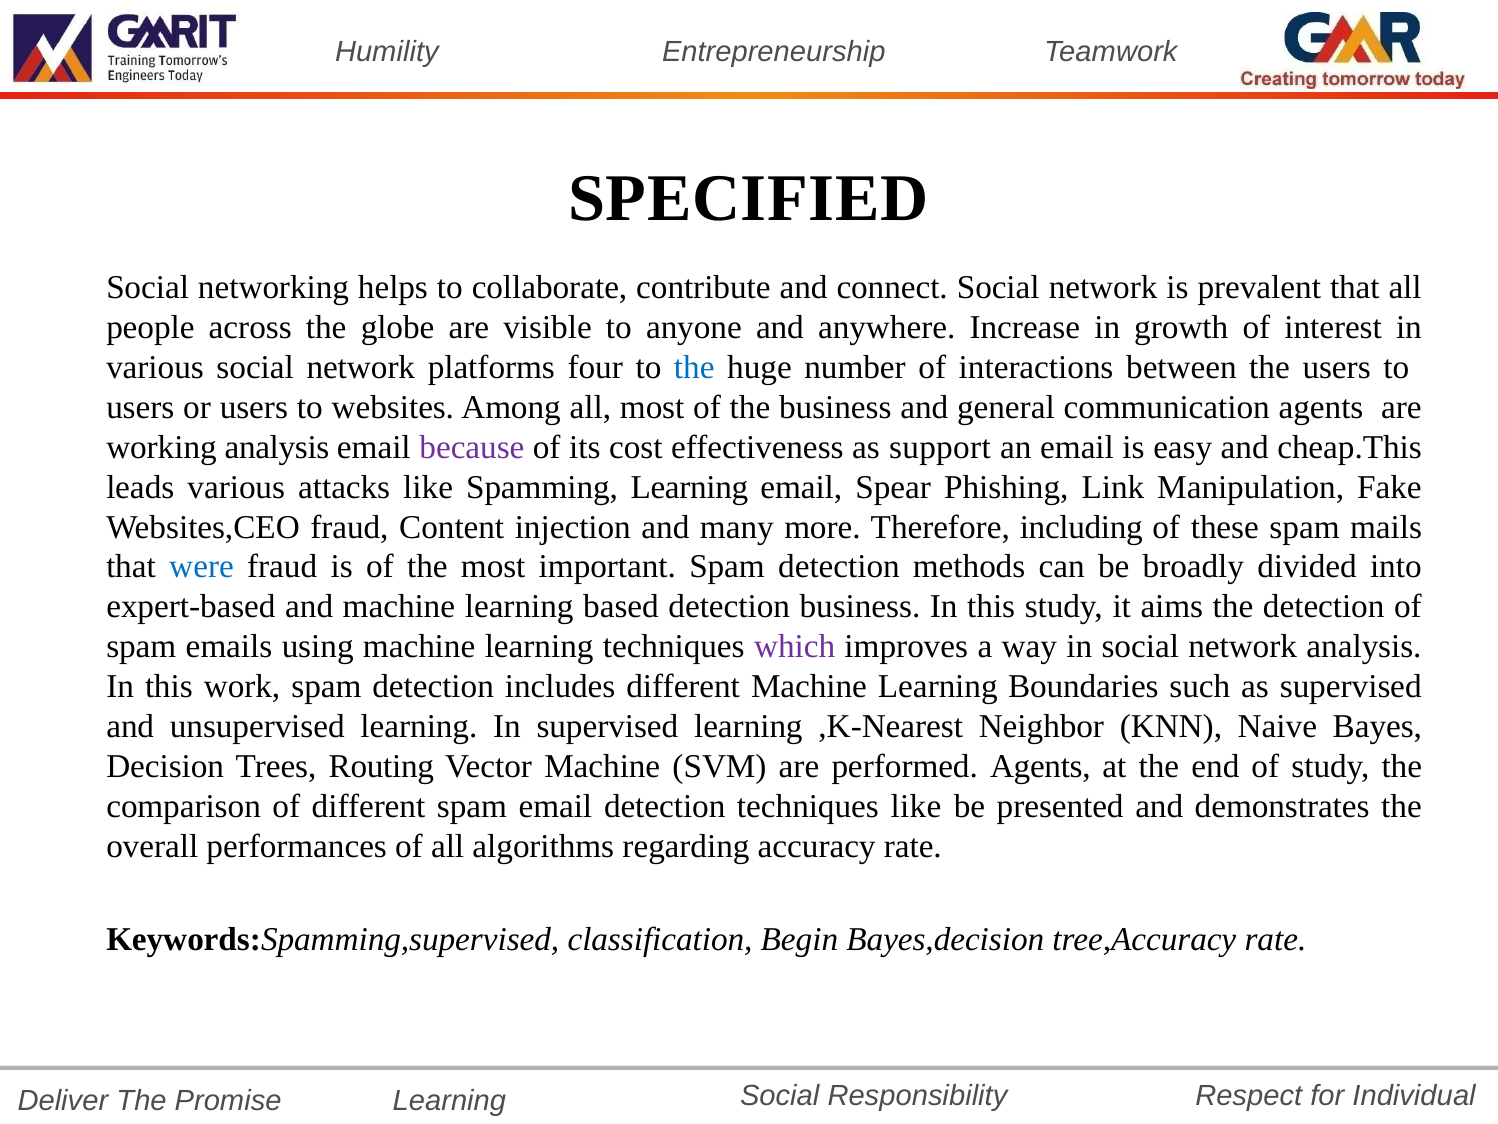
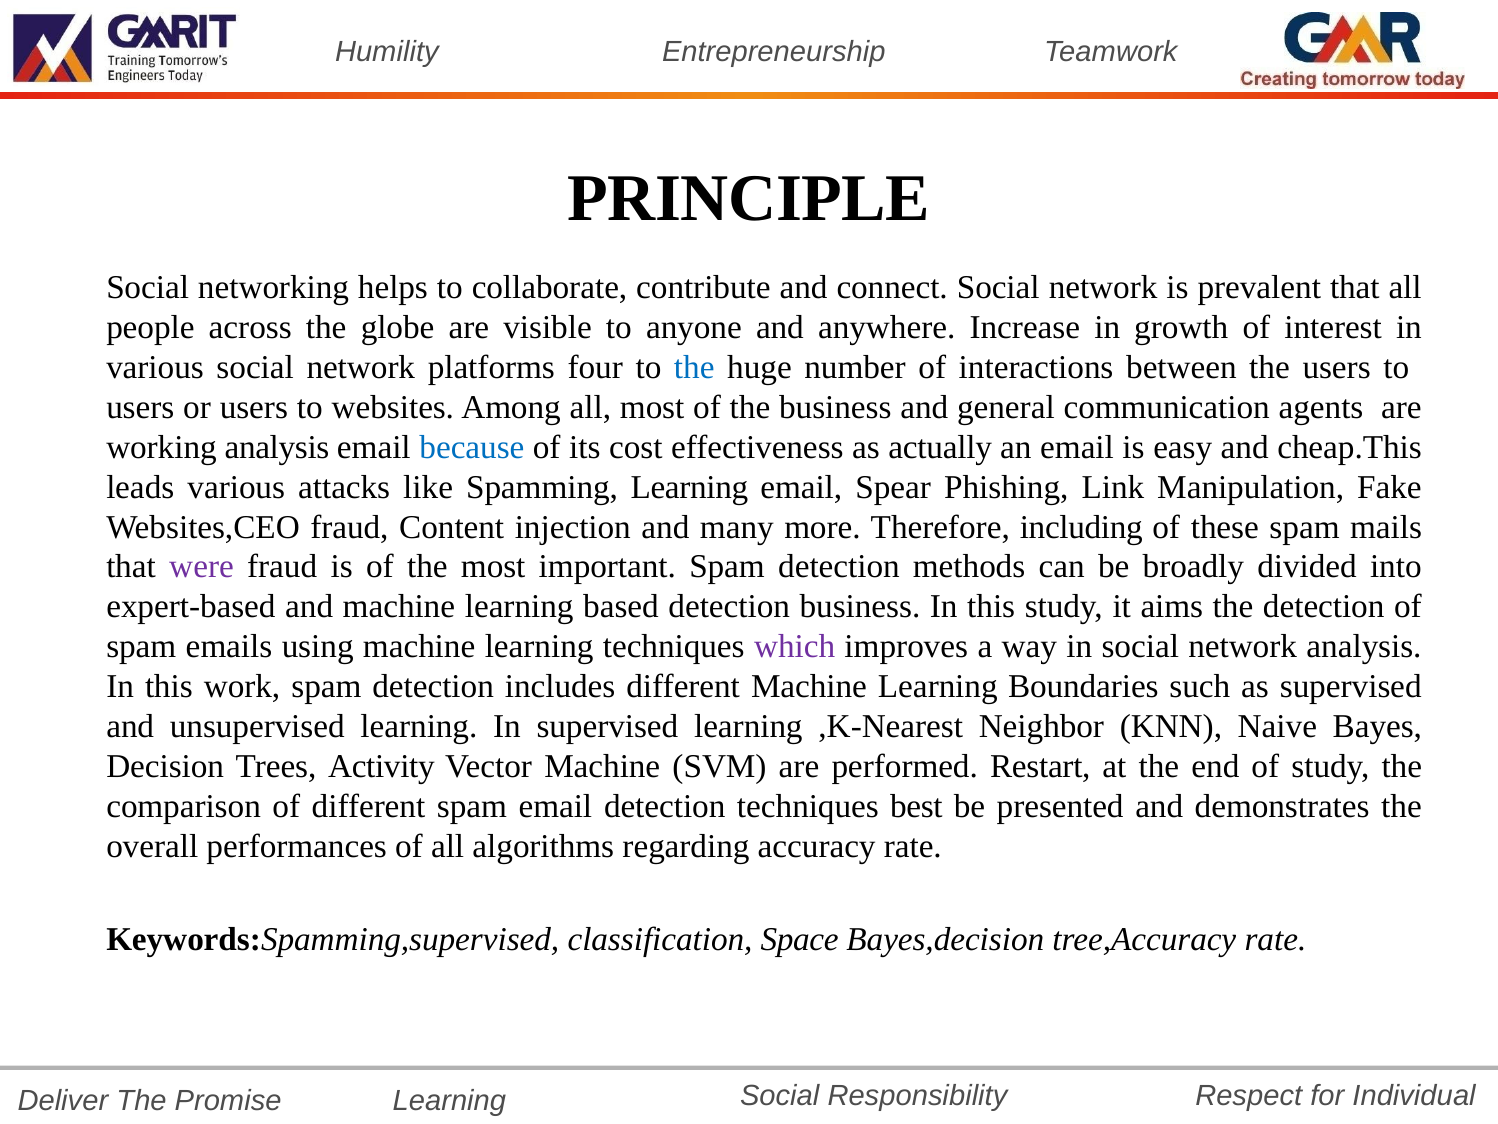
SPECIFIED: SPECIFIED -> PRINCIPLE
because colour: purple -> blue
support: support -> actually
were colour: blue -> purple
Routing: Routing -> Activity
performed Agents: Agents -> Restart
techniques like: like -> best
Begin: Begin -> Space
